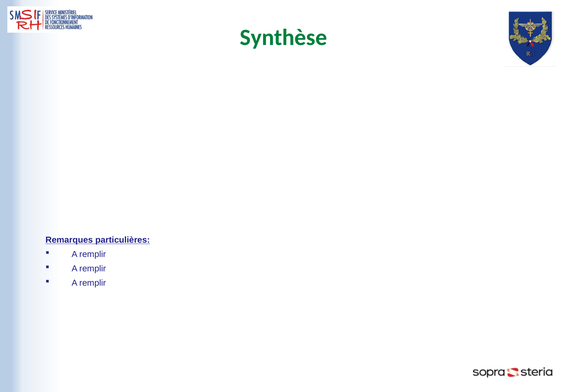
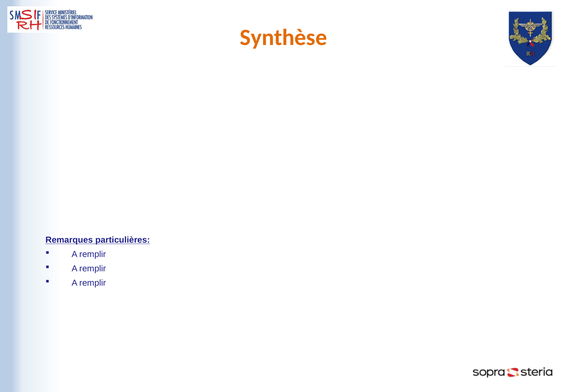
Synthèse colour: green -> orange
